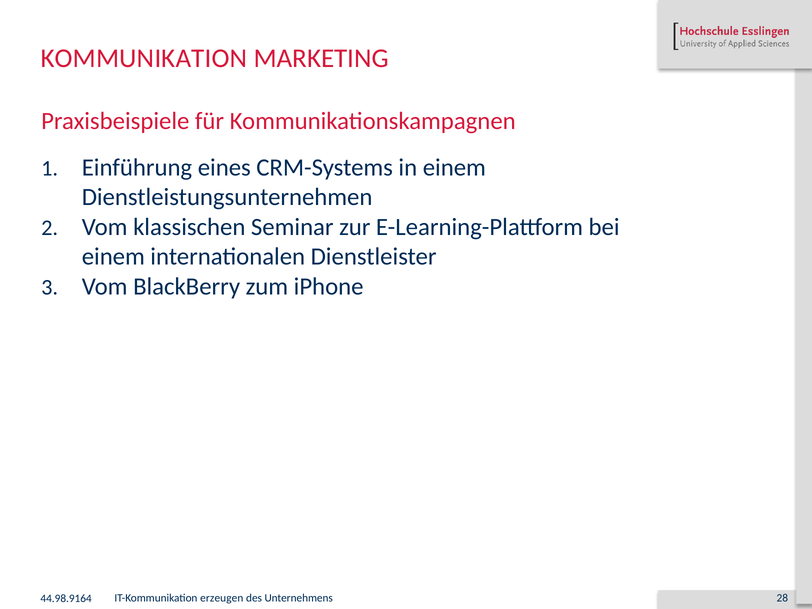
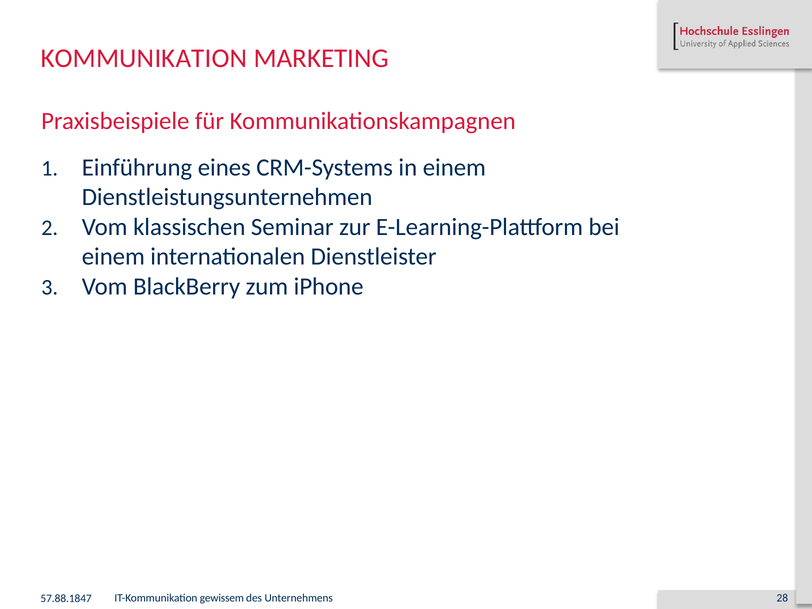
44.98.9164: 44.98.9164 -> 57.88.1847
erzeugen: erzeugen -> gewissem
